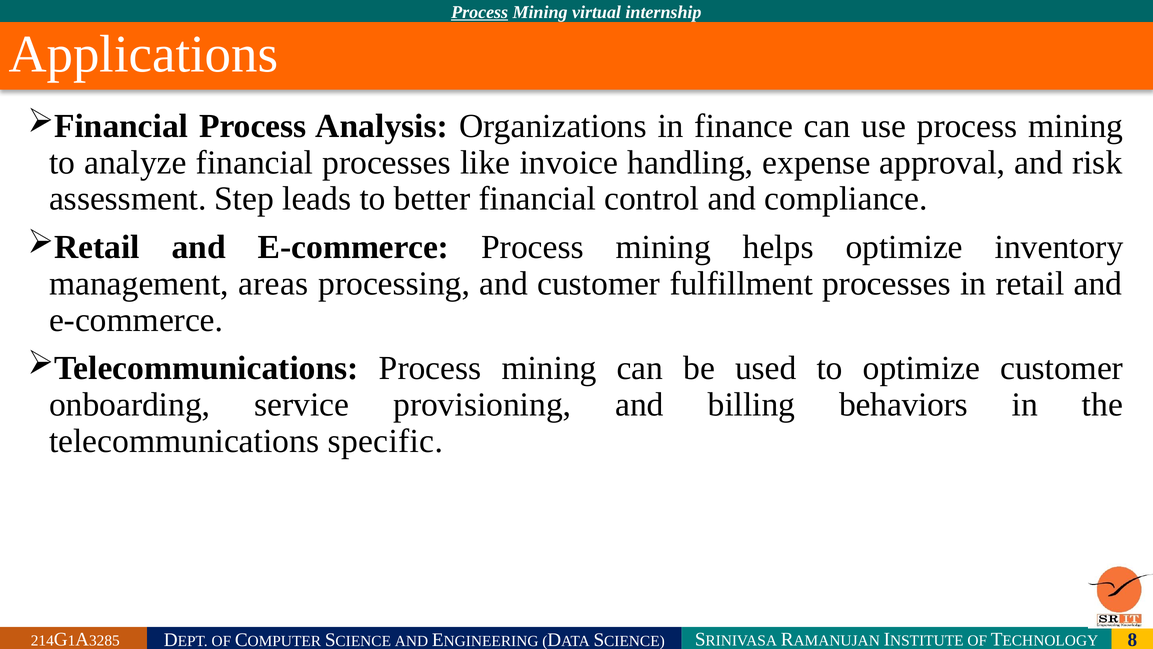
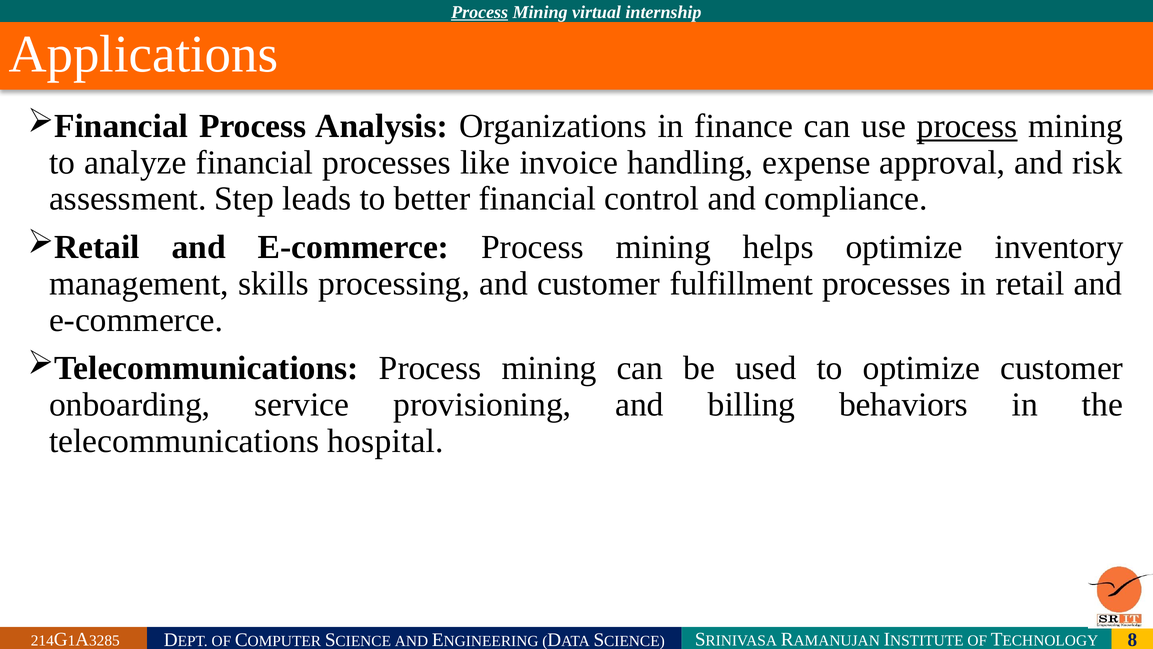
process at (967, 126) underline: none -> present
areas: areas -> skills
specific: specific -> hospital
